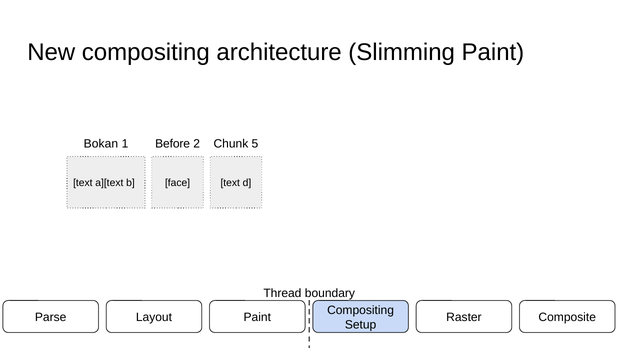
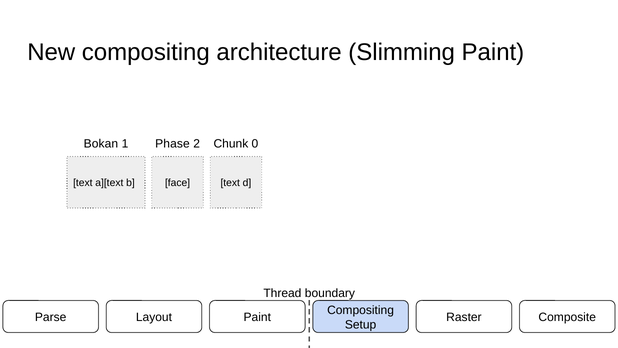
Before: Before -> Phase
5: 5 -> 0
